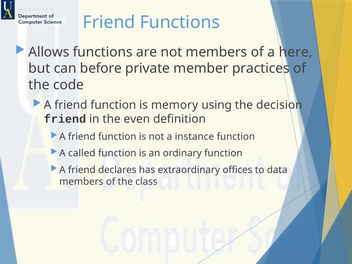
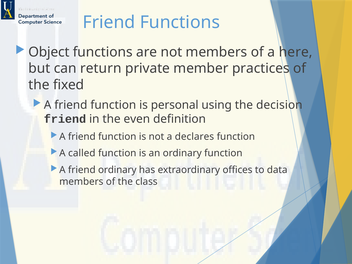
Allows: Allows -> Object
before: before -> return
code: code -> fixed
memory: memory -> personal
instance: instance -> declares
friend declares: declares -> ordinary
